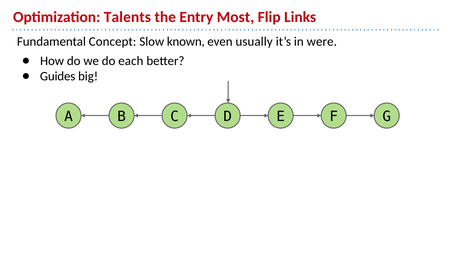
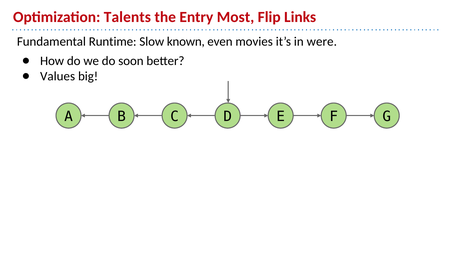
Concept: Concept -> Runtime
usually: usually -> movies
each: each -> soon
Guides: Guides -> Values
